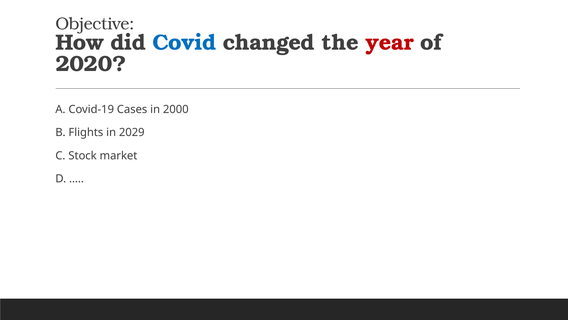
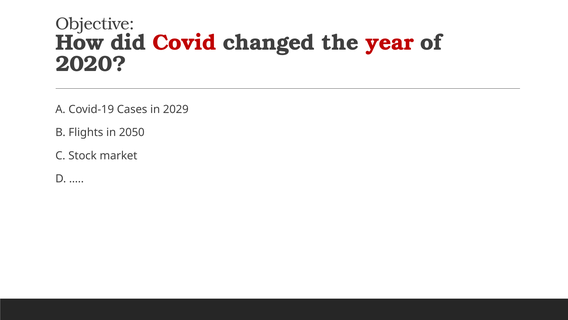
Covid colour: blue -> red
2000: 2000 -> 2029
2029: 2029 -> 2050
